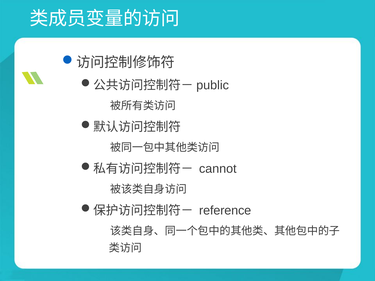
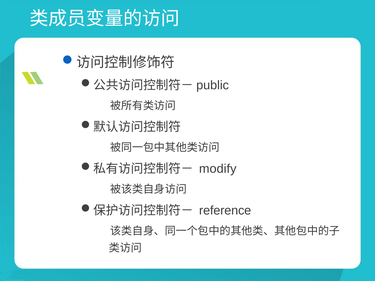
cannot: cannot -> modify
